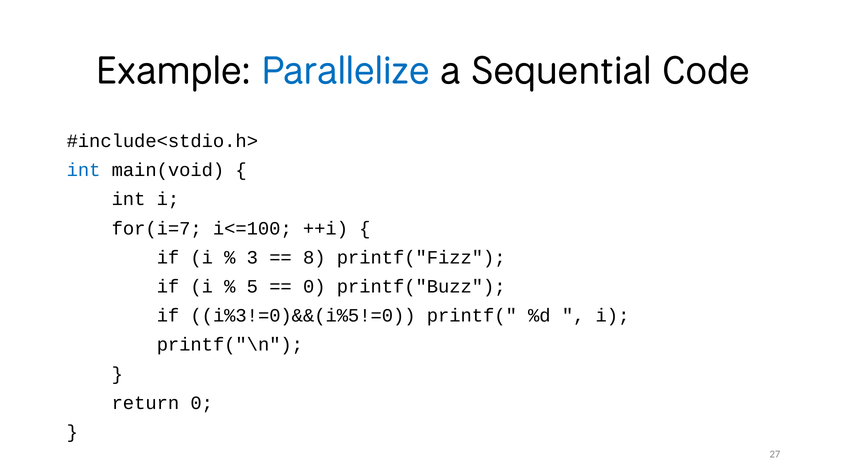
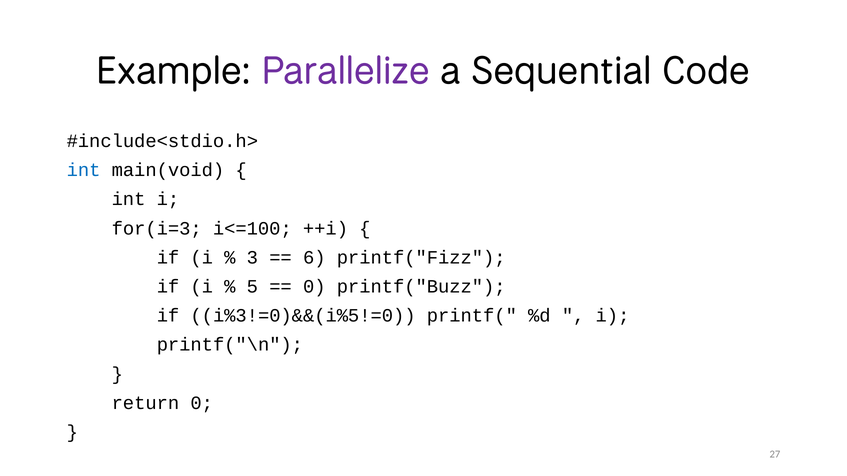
Parallelize colour: blue -> purple
for(i=7: for(i=7 -> for(i=3
8: 8 -> 6
